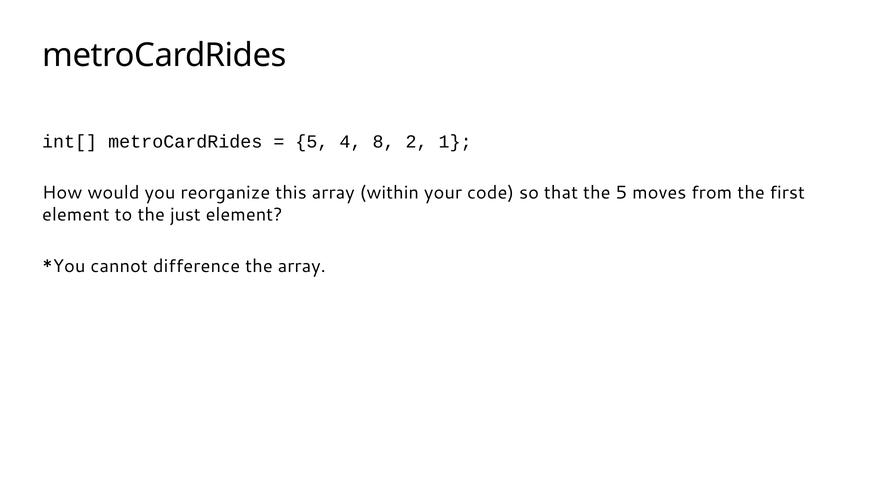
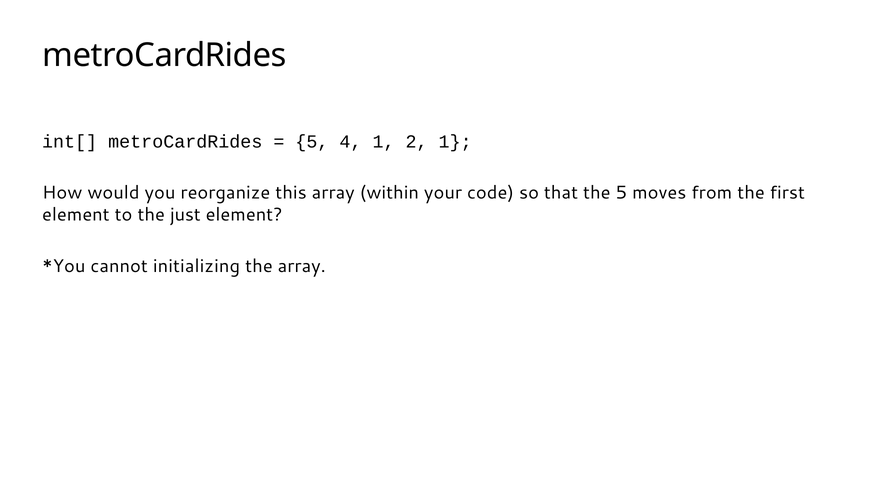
4 8: 8 -> 1
difference: difference -> initializing
